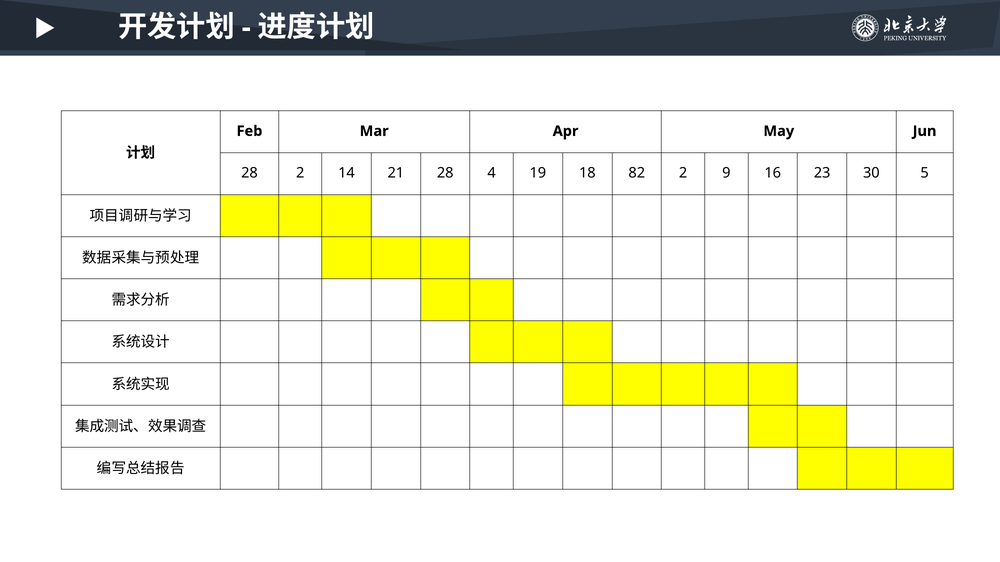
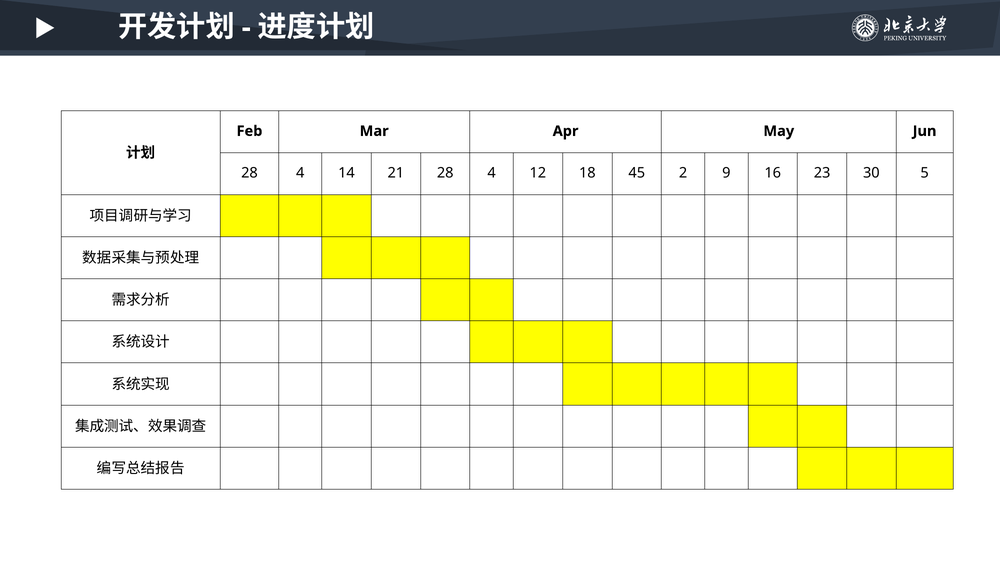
2 at (300, 173): 2 -> 4
19: 19 -> 12
82: 82 -> 45
